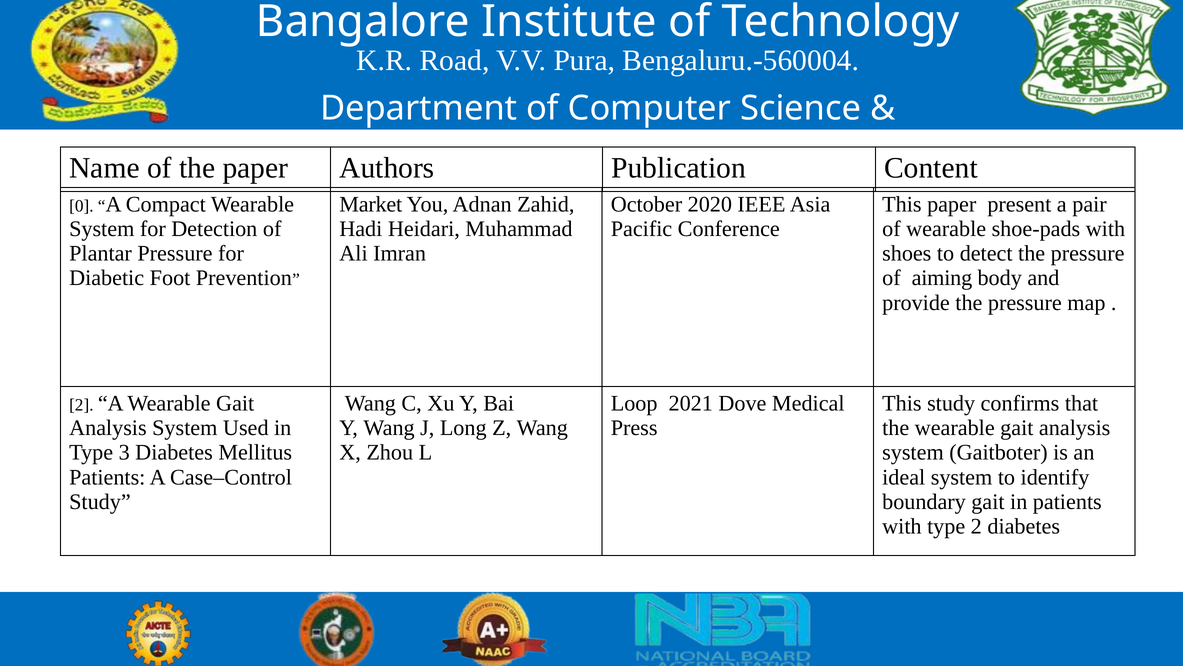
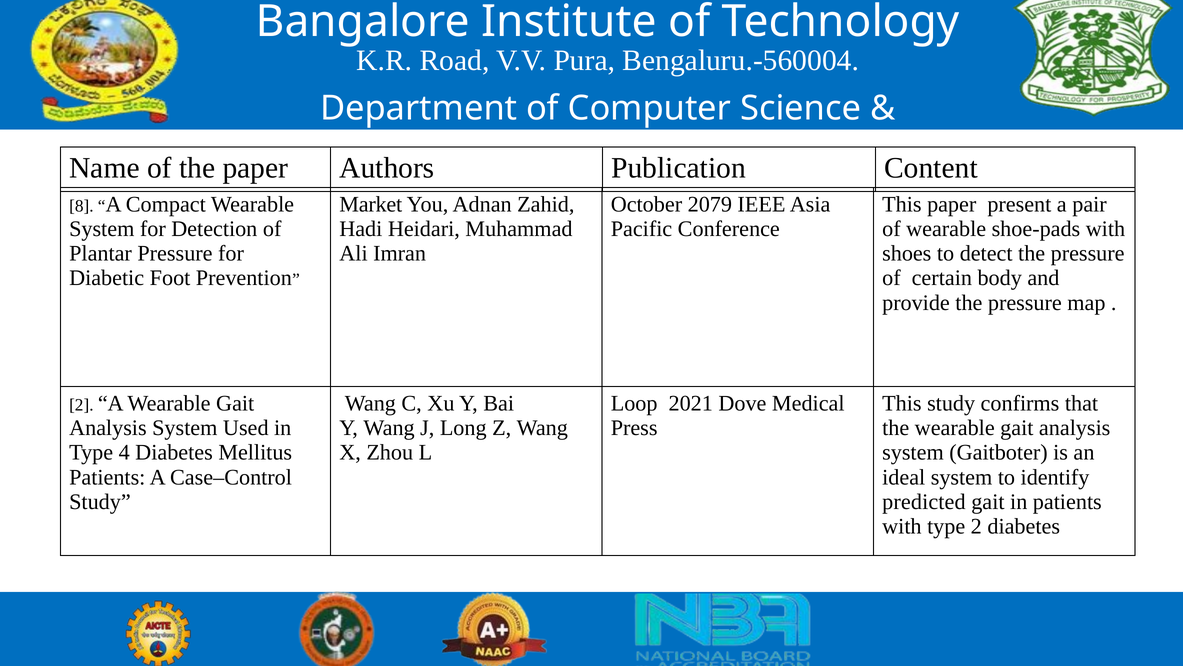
2020: 2020 -> 2079
0: 0 -> 8
aiming: aiming -> certain
3: 3 -> 4
boundary: boundary -> predicted
